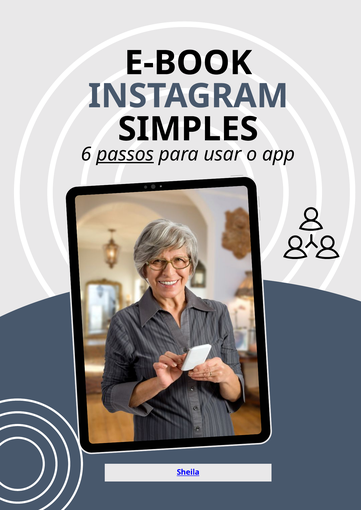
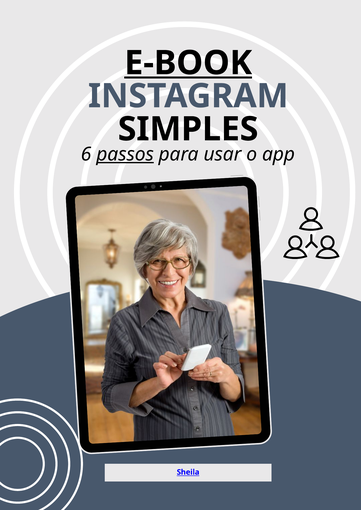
E-BOOK underline: none -> present
